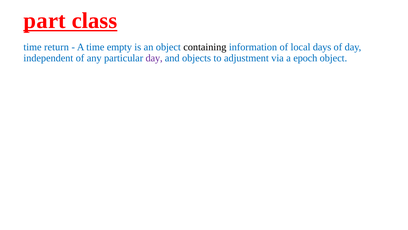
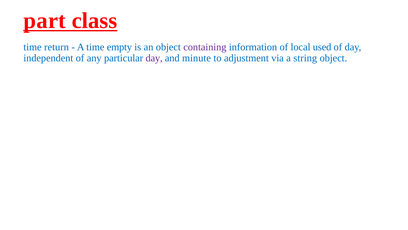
containing colour: black -> purple
days: days -> used
objects: objects -> minute
epoch: epoch -> string
